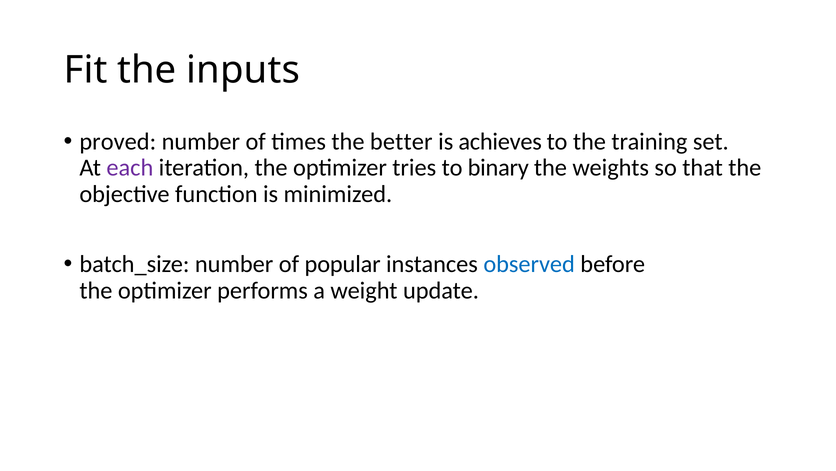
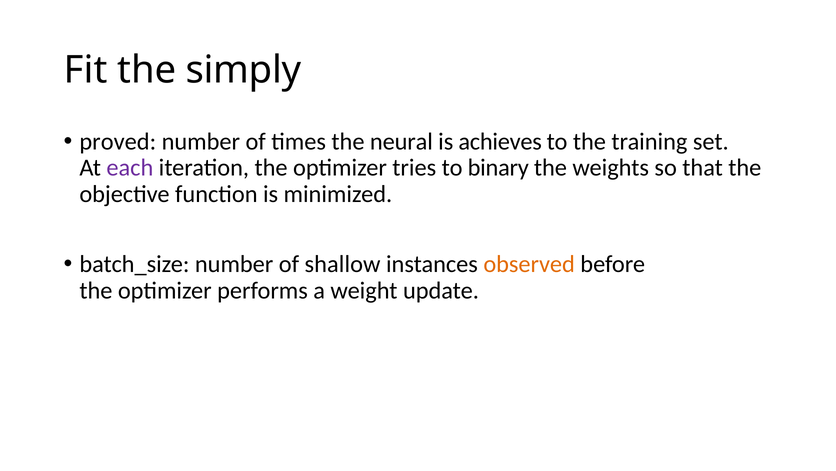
inputs: inputs -> simply
better: better -> neural
popular: popular -> shallow
observed colour: blue -> orange
